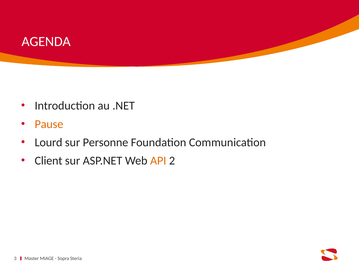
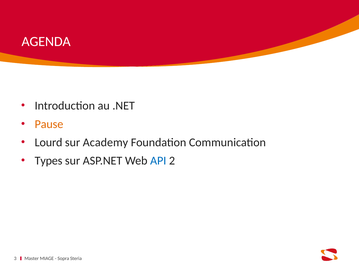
Personne: Personne -> Academy
Client: Client -> Types
API colour: orange -> blue
